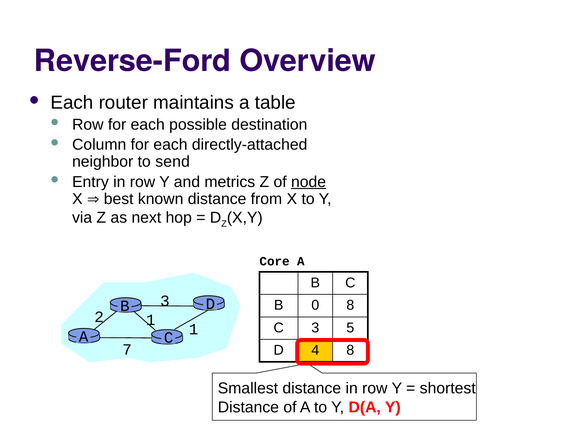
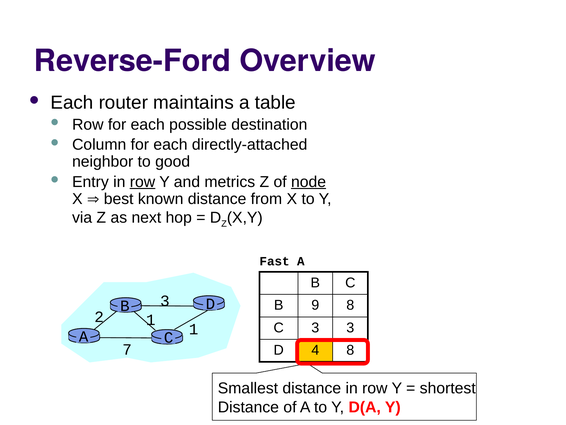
send: send -> good
row at (142, 182) underline: none -> present
Core: Core -> Fast
0: 0 -> 9
3 5: 5 -> 3
